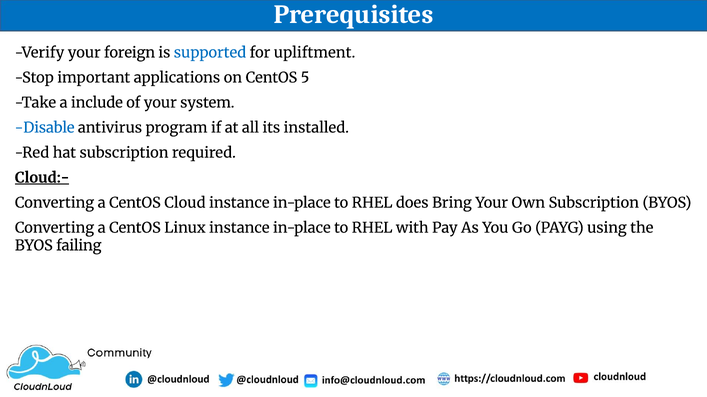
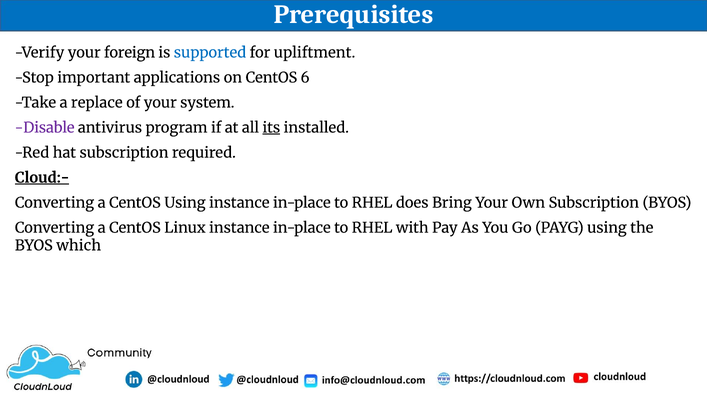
5: 5 -> 6
include: include -> replace
Disable colour: blue -> purple
its underline: none -> present
CentOS Cloud: Cloud -> Using
failing: failing -> which
